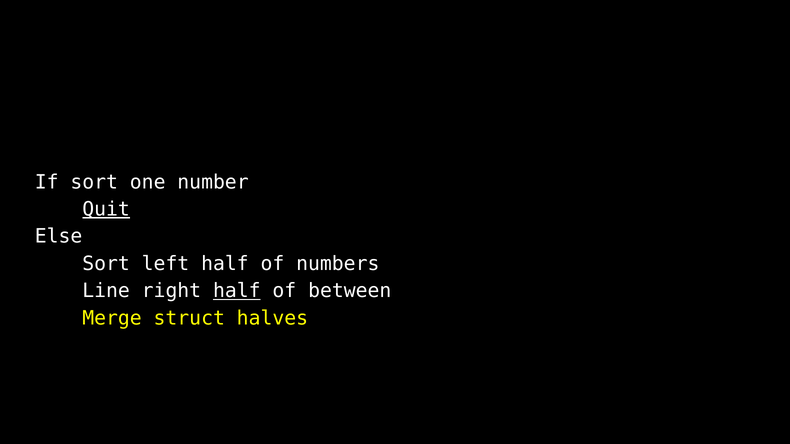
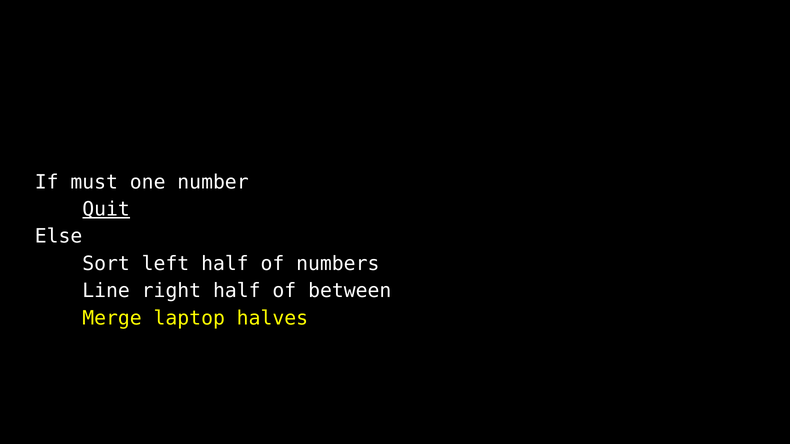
If sort: sort -> must
half at (237, 291) underline: present -> none
struct: struct -> laptop
